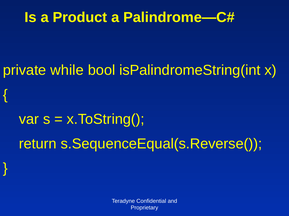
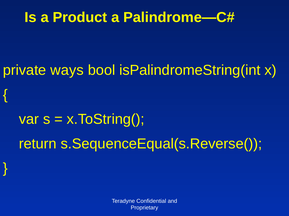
while: while -> ways
